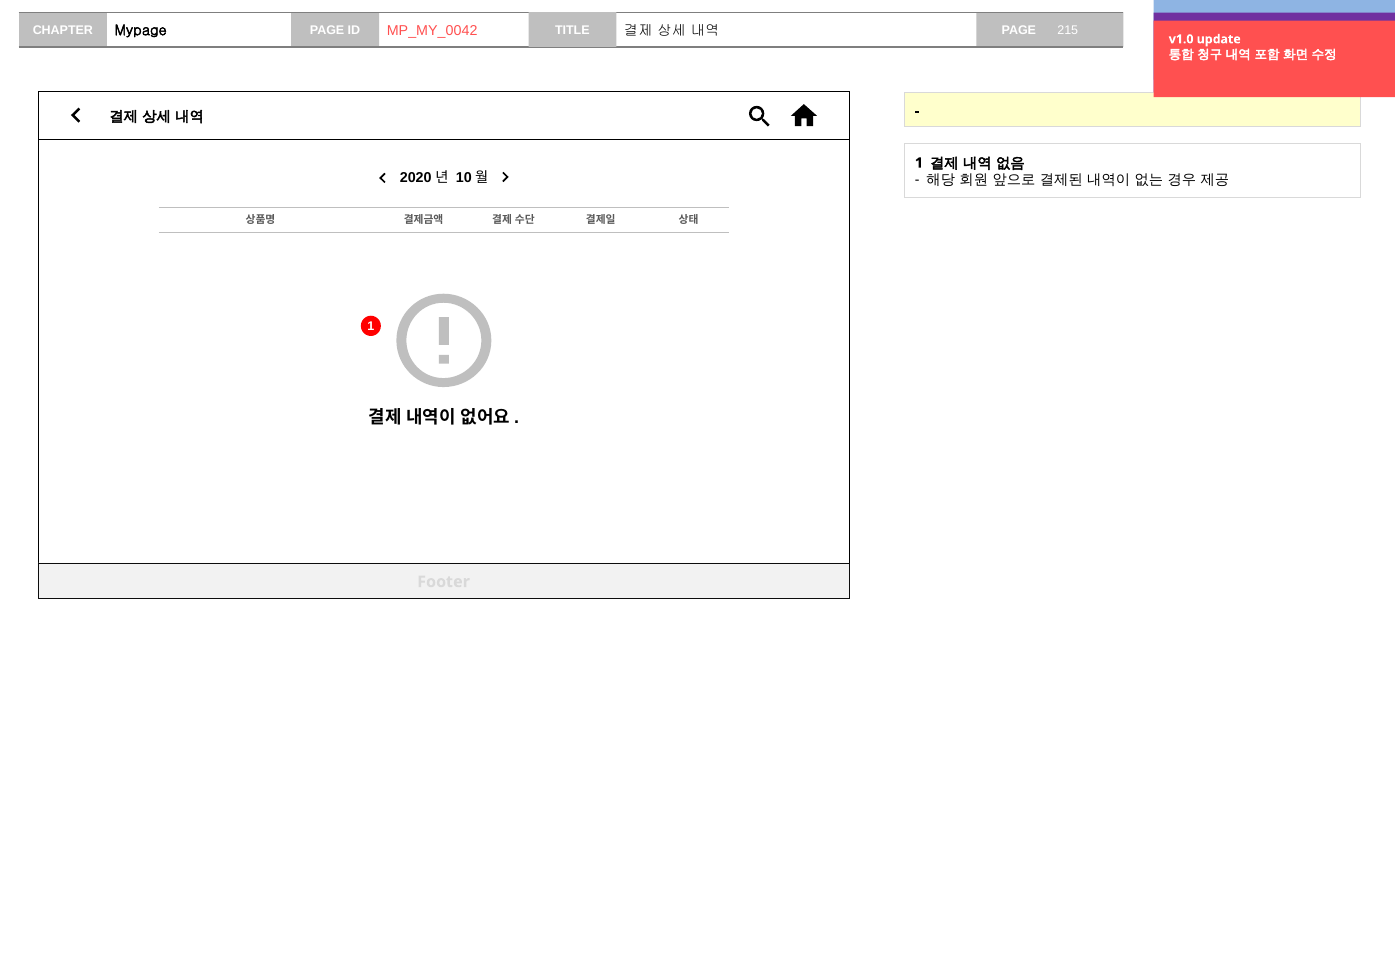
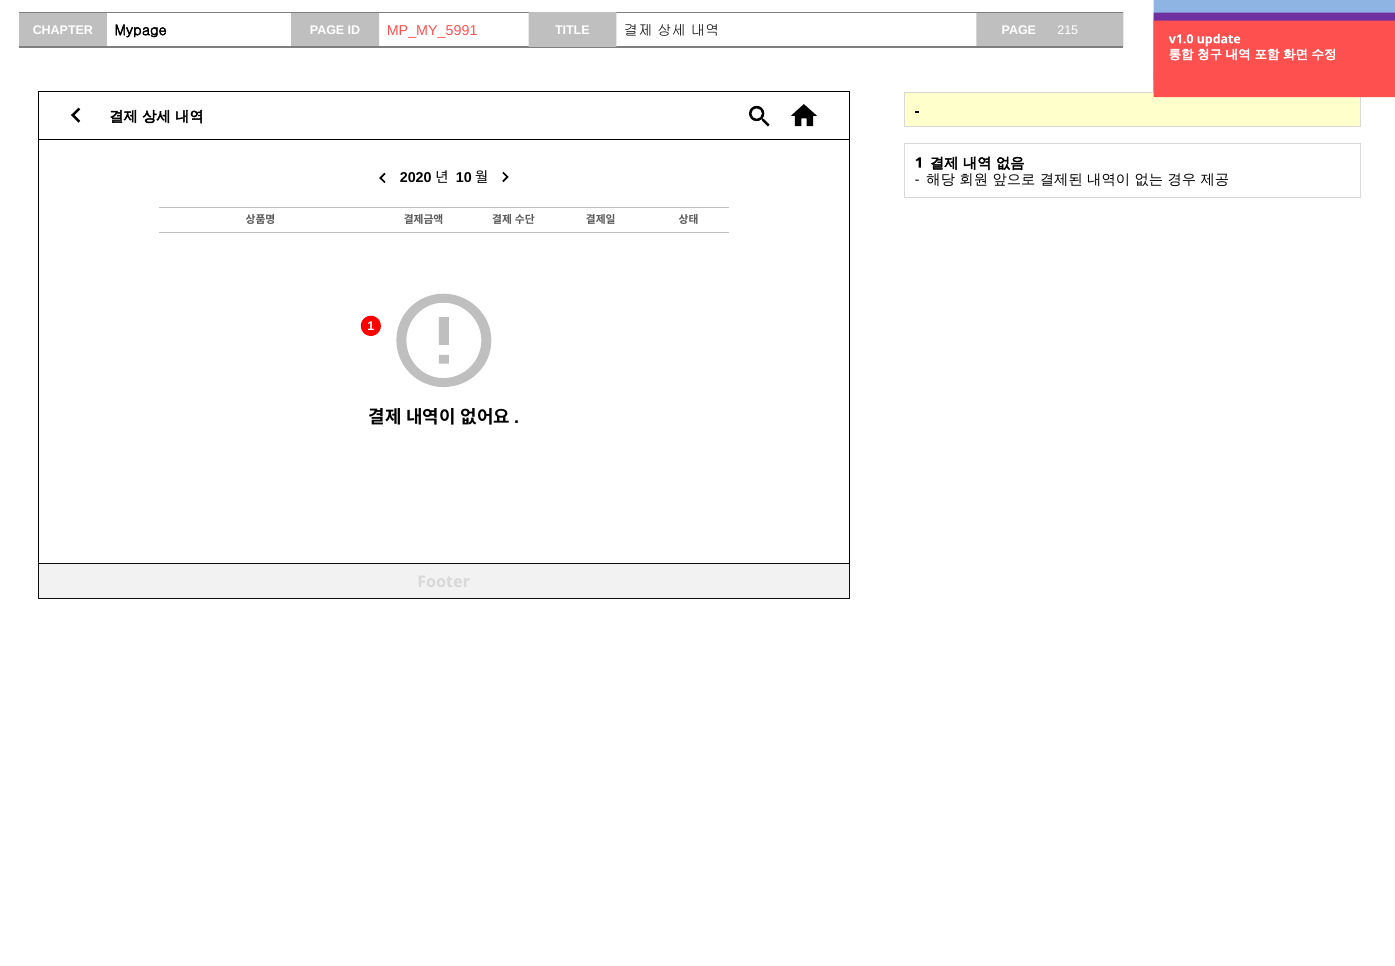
MP_MY_0042: MP_MY_0042 -> MP_MY_5991
